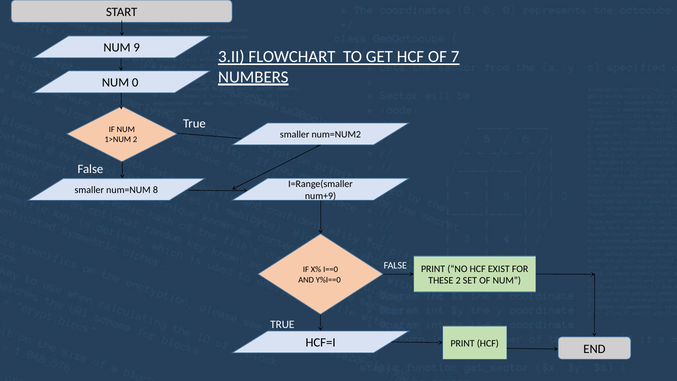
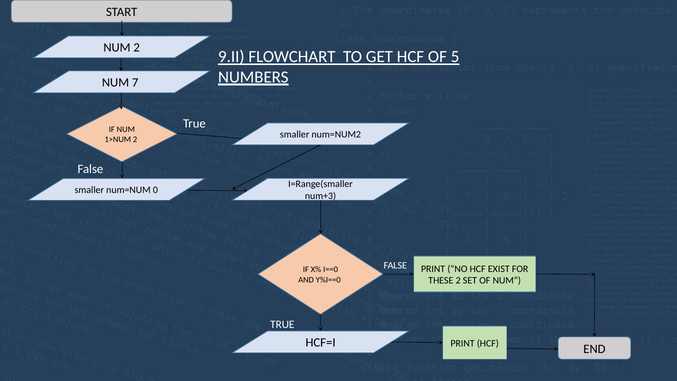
NUM 9: 9 -> 2
3.II: 3.II -> 9.II
7: 7 -> 5
0: 0 -> 7
8: 8 -> 0
num+9: num+9 -> num+3
